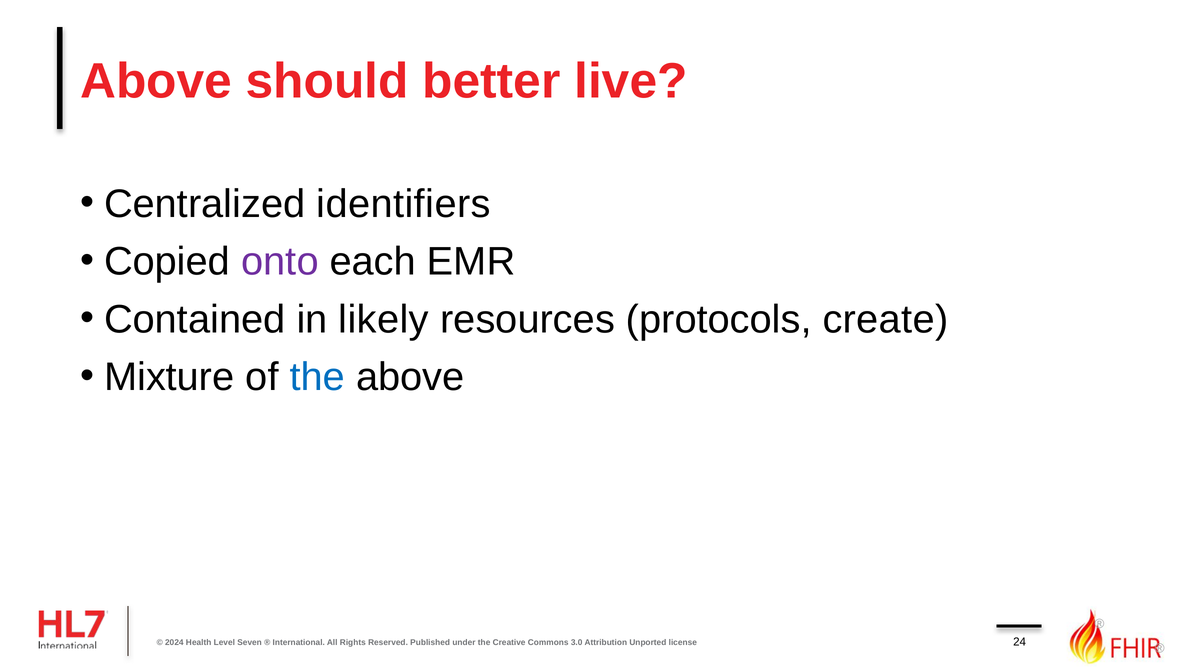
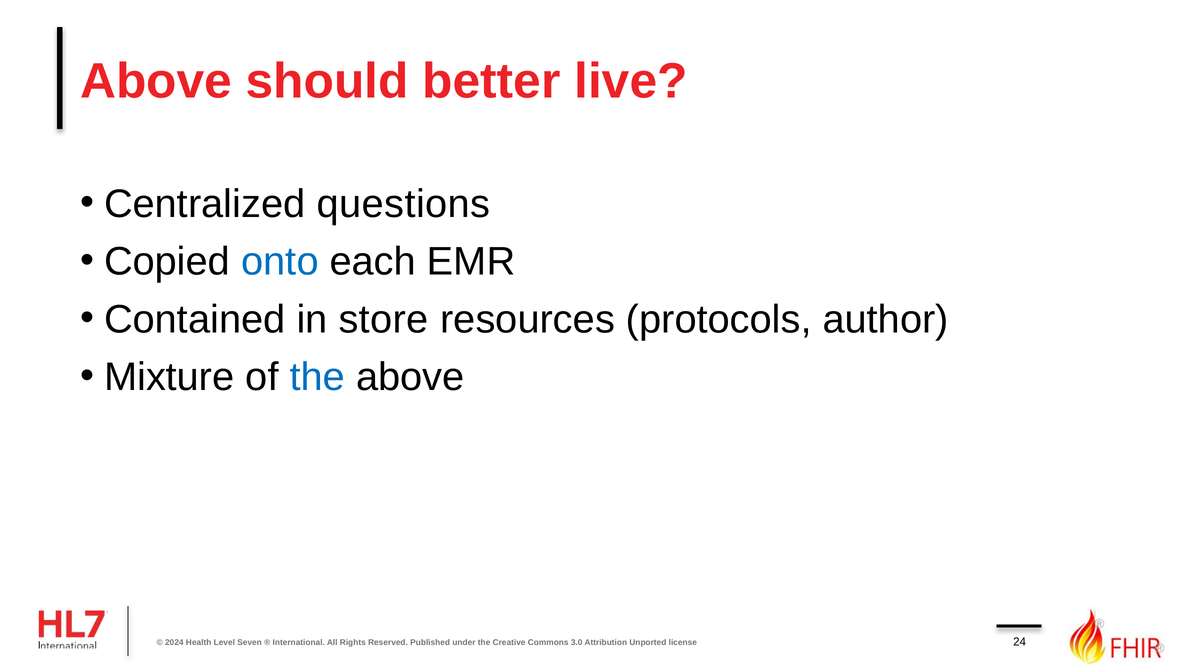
identifiers: identifiers -> questions
onto colour: purple -> blue
likely: likely -> store
create: create -> author
